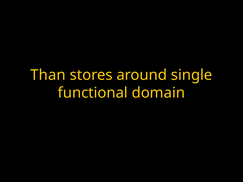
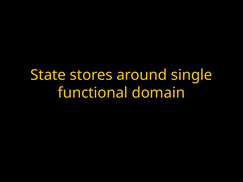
Than: Than -> State
